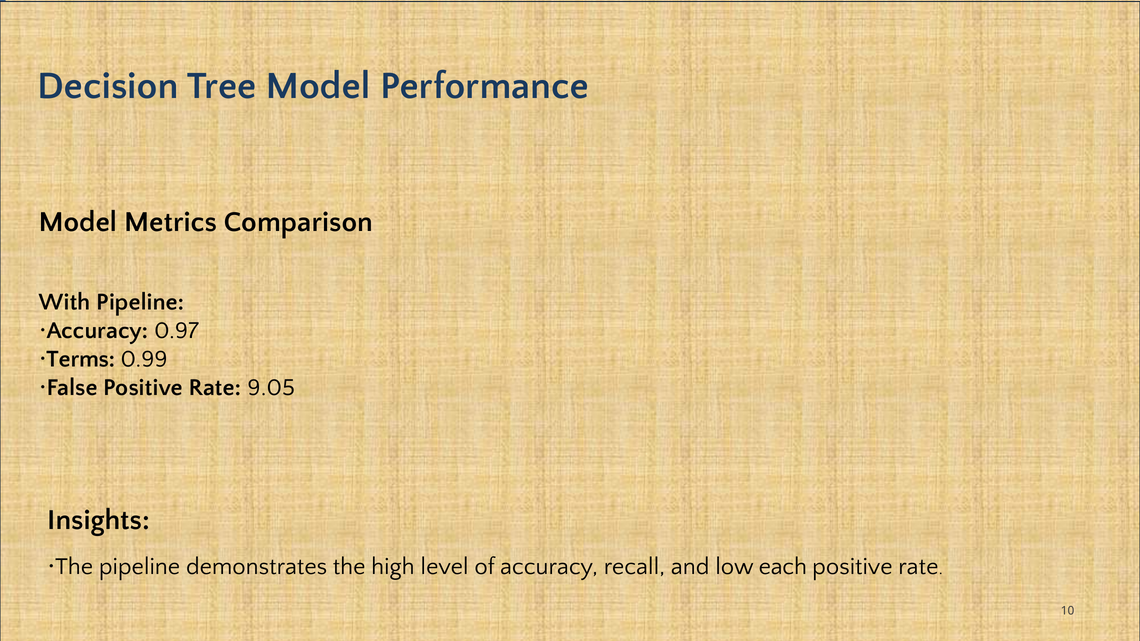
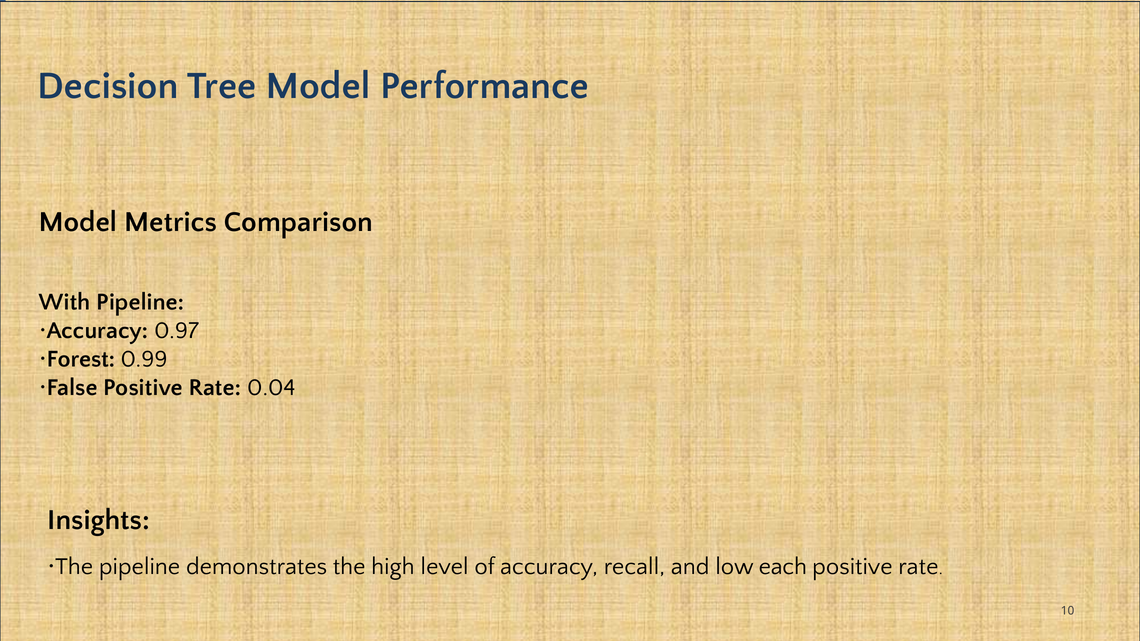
Terms: Terms -> Forest
9.05: 9.05 -> 0.04
